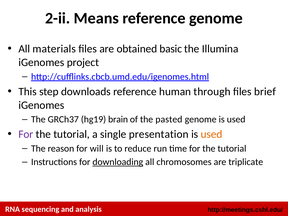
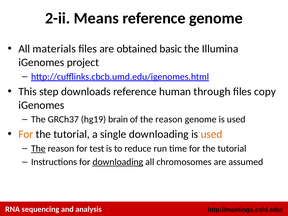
brief: brief -> copy
of the pasted: pasted -> reason
For at (26, 134) colour: purple -> orange
single presentation: presentation -> downloading
The at (38, 149) underline: none -> present
will: will -> test
triplicate: triplicate -> assumed
